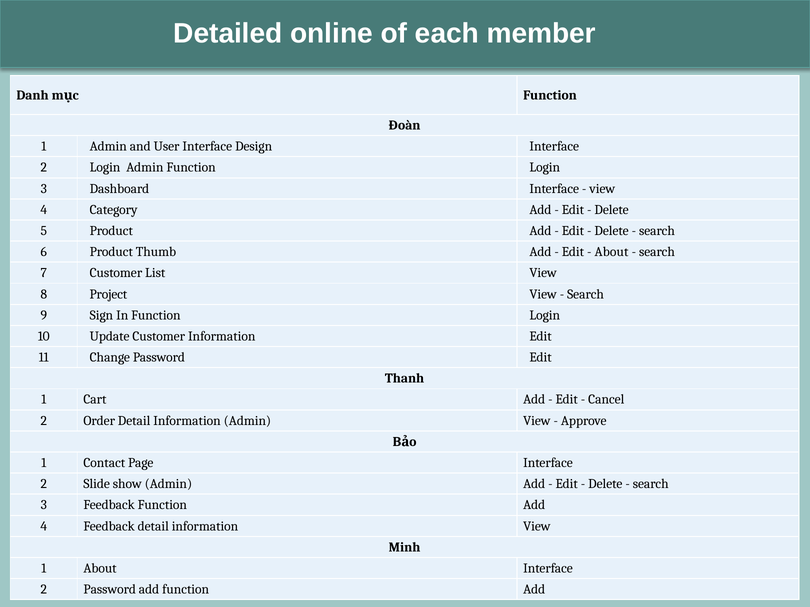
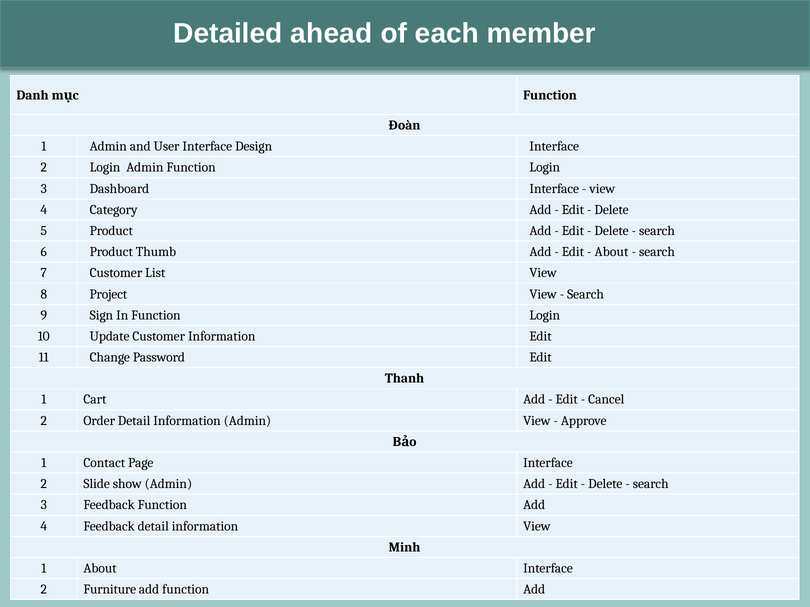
online: online -> ahead
2 Password: Password -> Furniture
